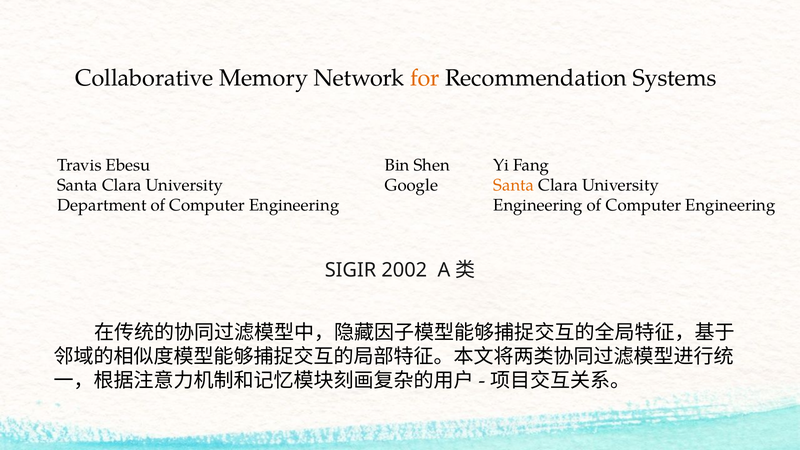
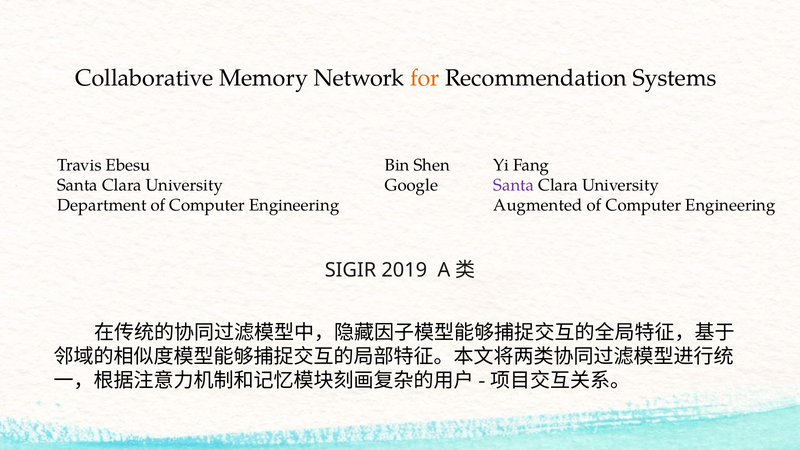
Santa at (514, 185) colour: orange -> purple
Engineering at (538, 205): Engineering -> Augmented
2002: 2002 -> 2019
